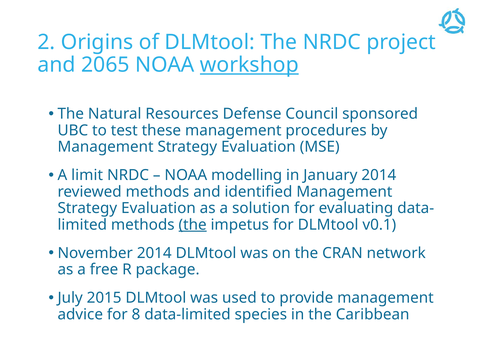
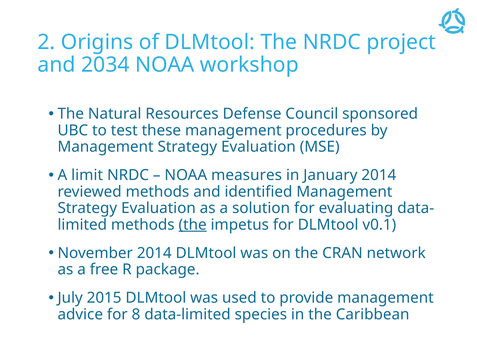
2065: 2065 -> 2034
workshop underline: present -> none
modelling: modelling -> measures
